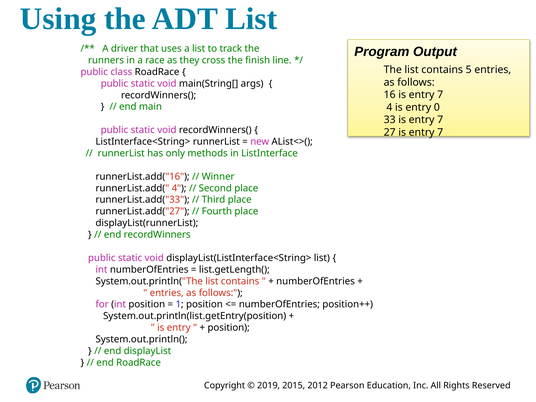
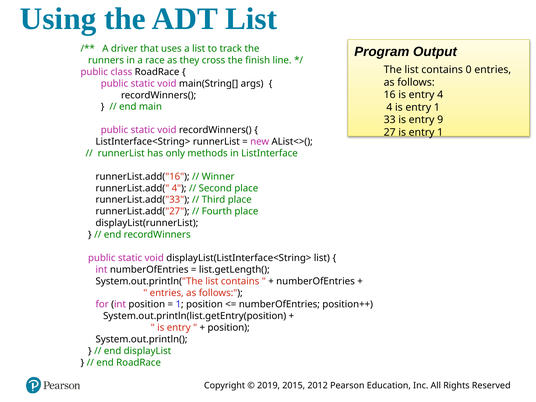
5: 5 -> 0
16 is entry 7: 7 -> 4
4 is entry 0: 0 -> 1
33 is entry 7: 7 -> 9
27 is entry 7: 7 -> 1
